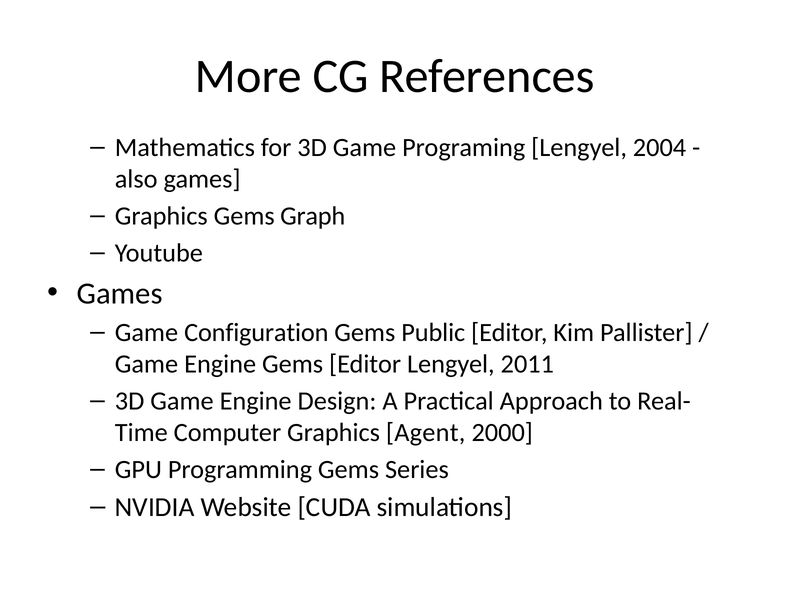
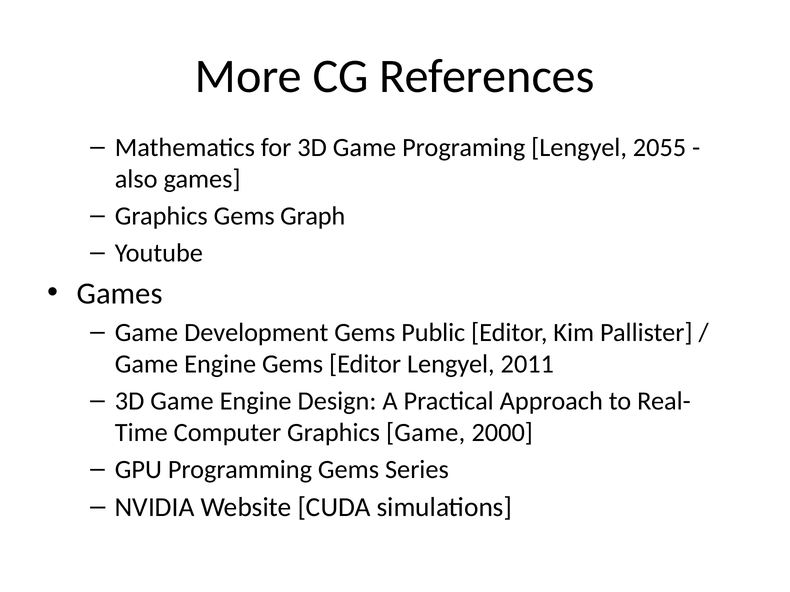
2004: 2004 -> 2055
Configuration: Configuration -> Development
Graphics Agent: Agent -> Game
